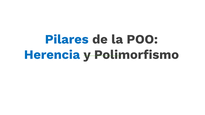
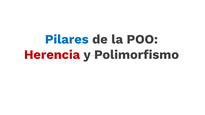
Herencia colour: blue -> red
